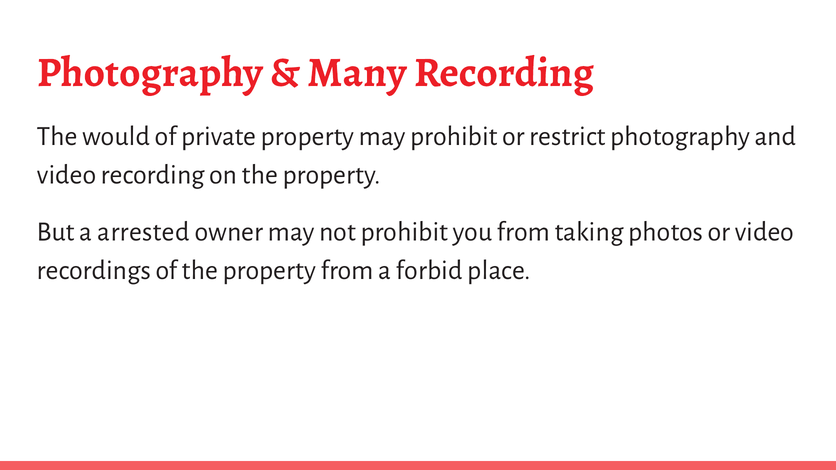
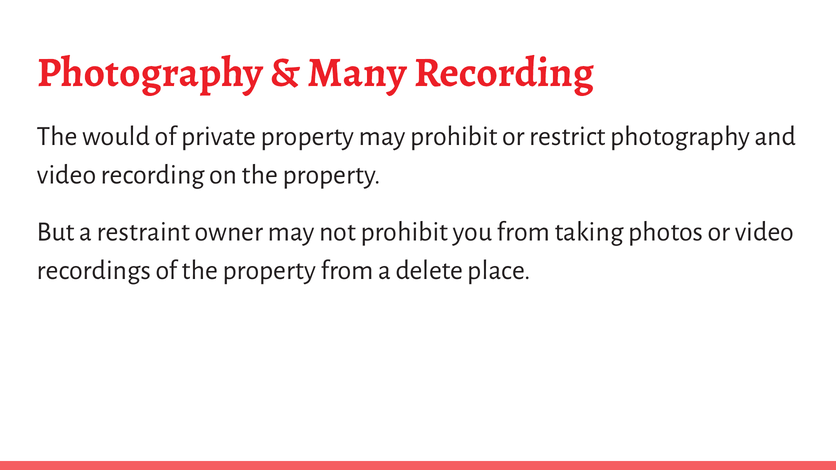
arrested: arrested -> restraint
forbid: forbid -> delete
